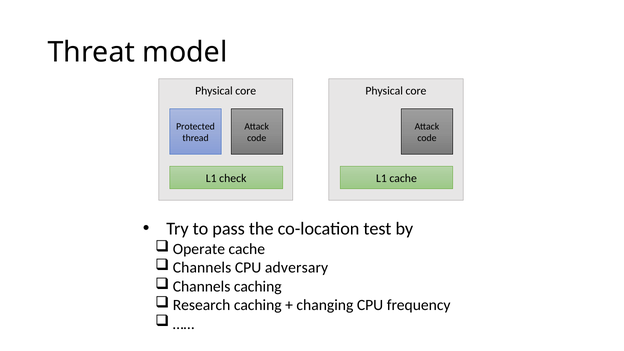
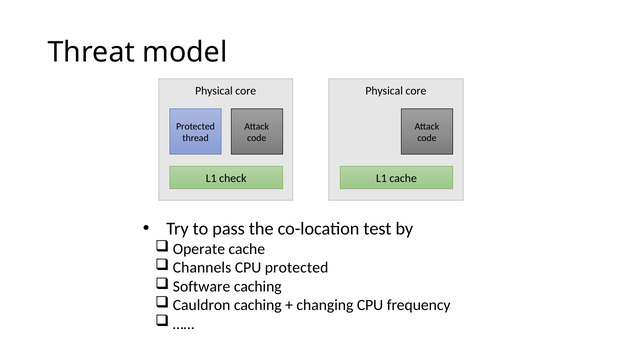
CPU adversary: adversary -> protected
Channels at (202, 286): Channels -> Software
Research: Research -> Cauldron
